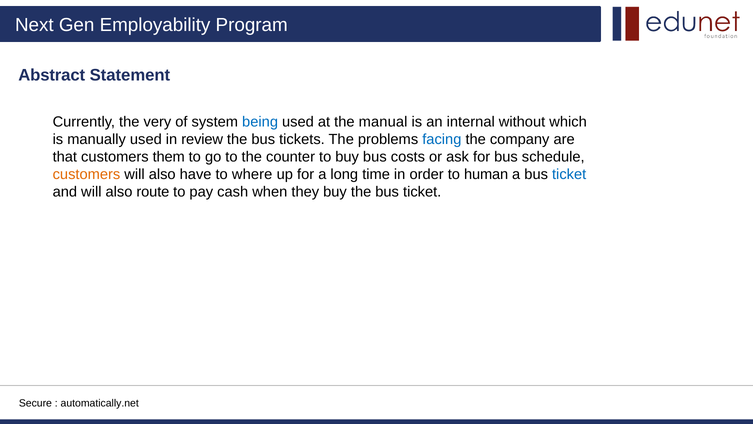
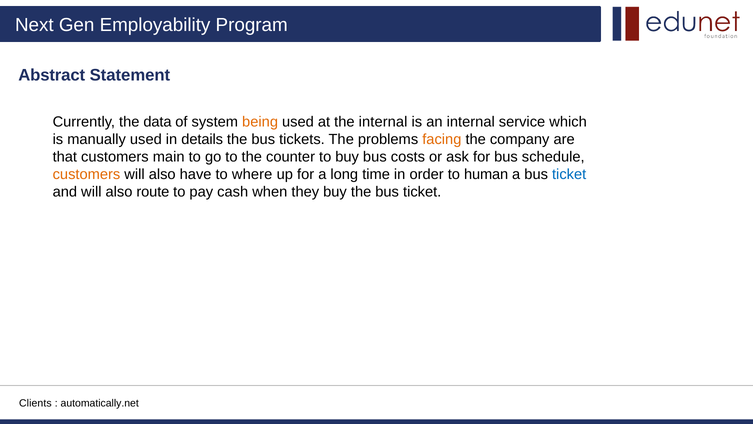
very: very -> data
being colour: blue -> orange
the manual: manual -> internal
without: without -> service
review: review -> details
facing colour: blue -> orange
them: them -> main
Secure: Secure -> Clients
